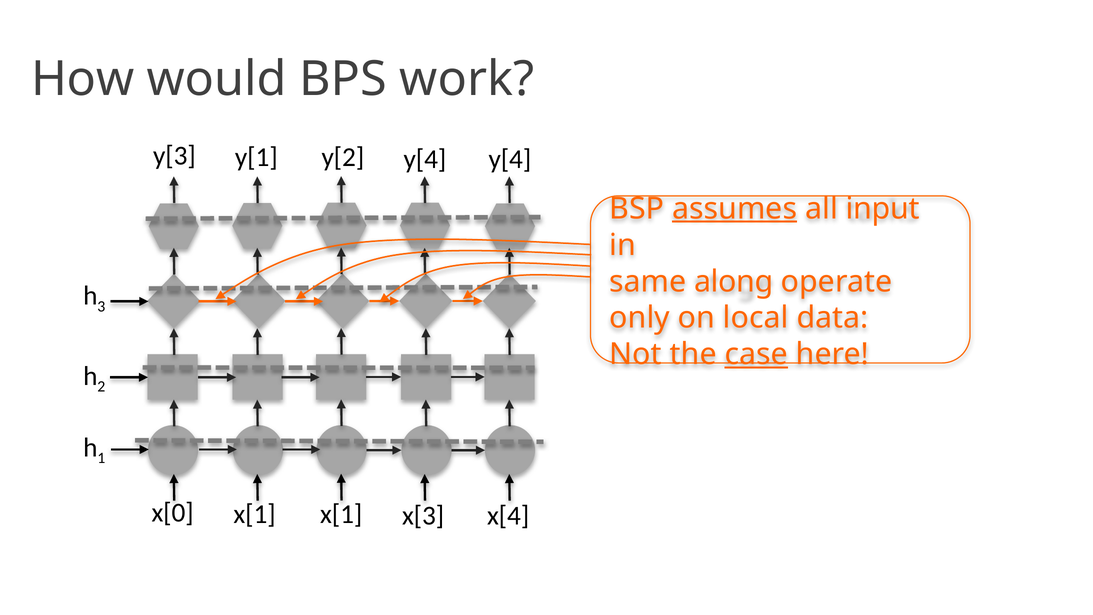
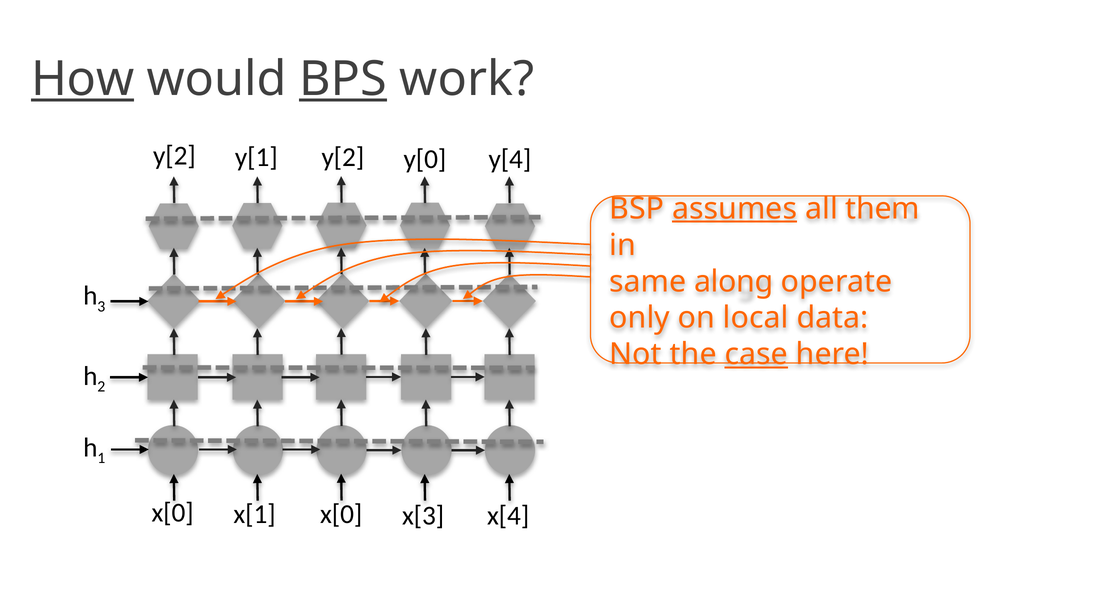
How underline: none -> present
BPS underline: none -> present
y[3 at (174, 156): y[3 -> y[2
y[2 y[4: y[4 -> y[0
input: input -> them
x[1 x[1: x[1 -> x[0
